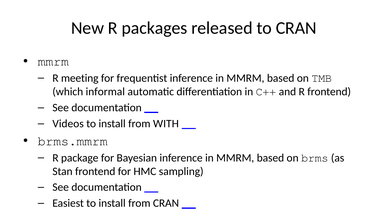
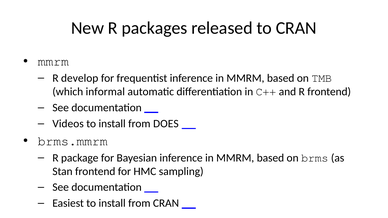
meeting: meeting -> develop
WITH: WITH -> DOES
